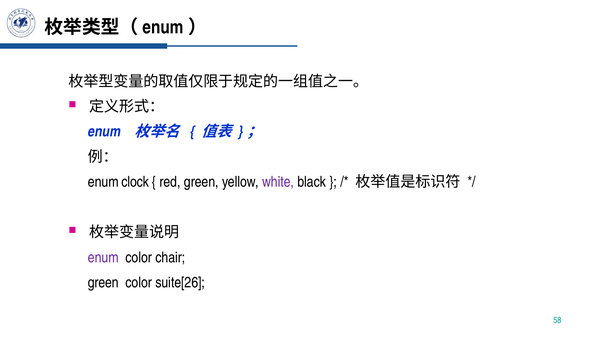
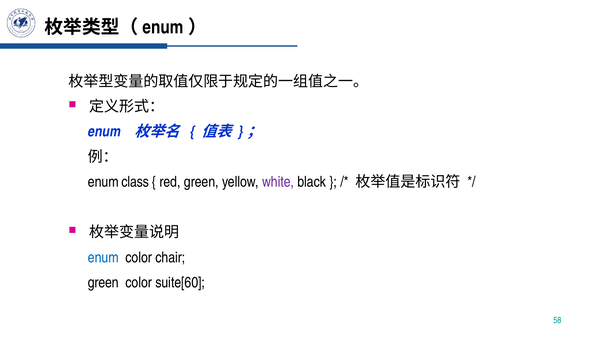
clock: clock -> class
enum at (103, 257) colour: purple -> blue
suite[26: suite[26 -> suite[60
